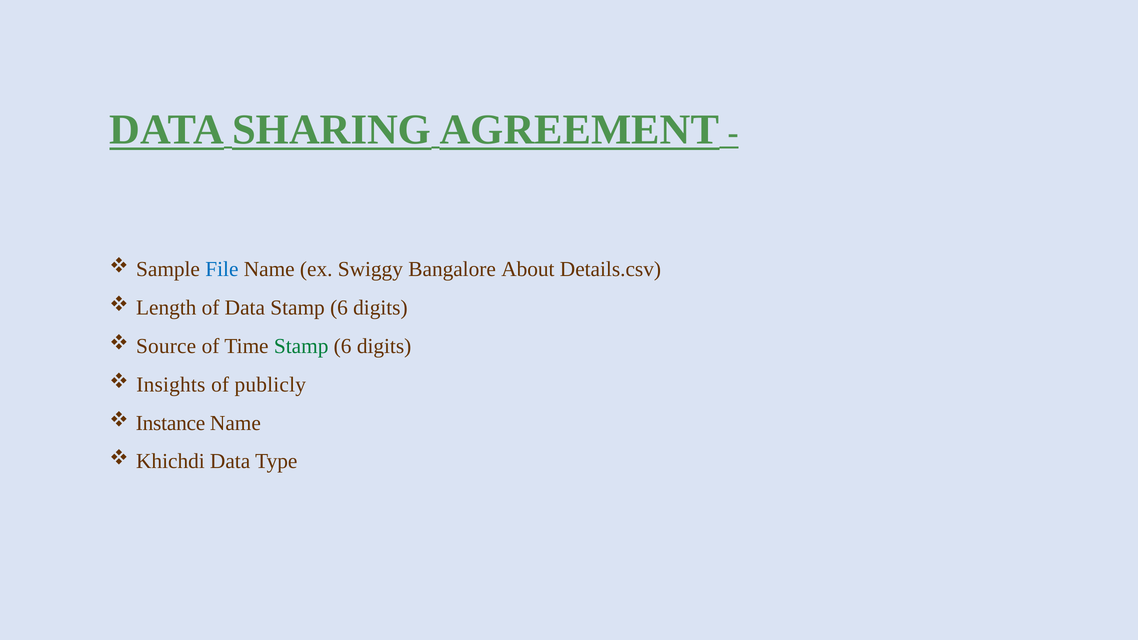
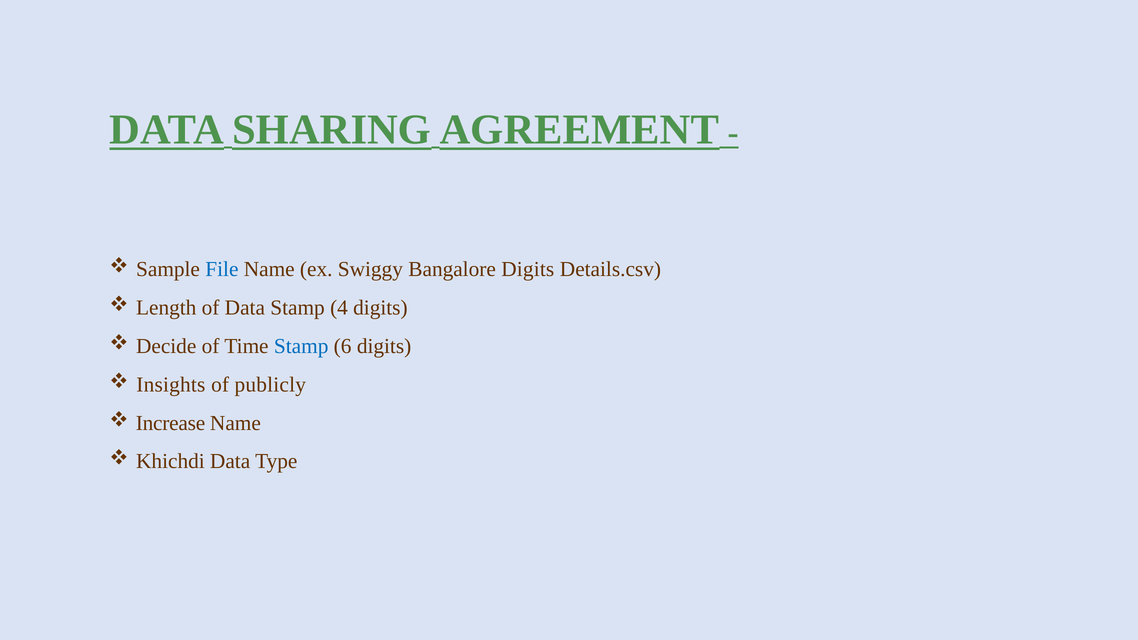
Bangalore About: About -> Digits
Data Stamp 6: 6 -> 4
Source: Source -> Decide
Stamp at (301, 346) colour: green -> blue
Instance: Instance -> Increase
